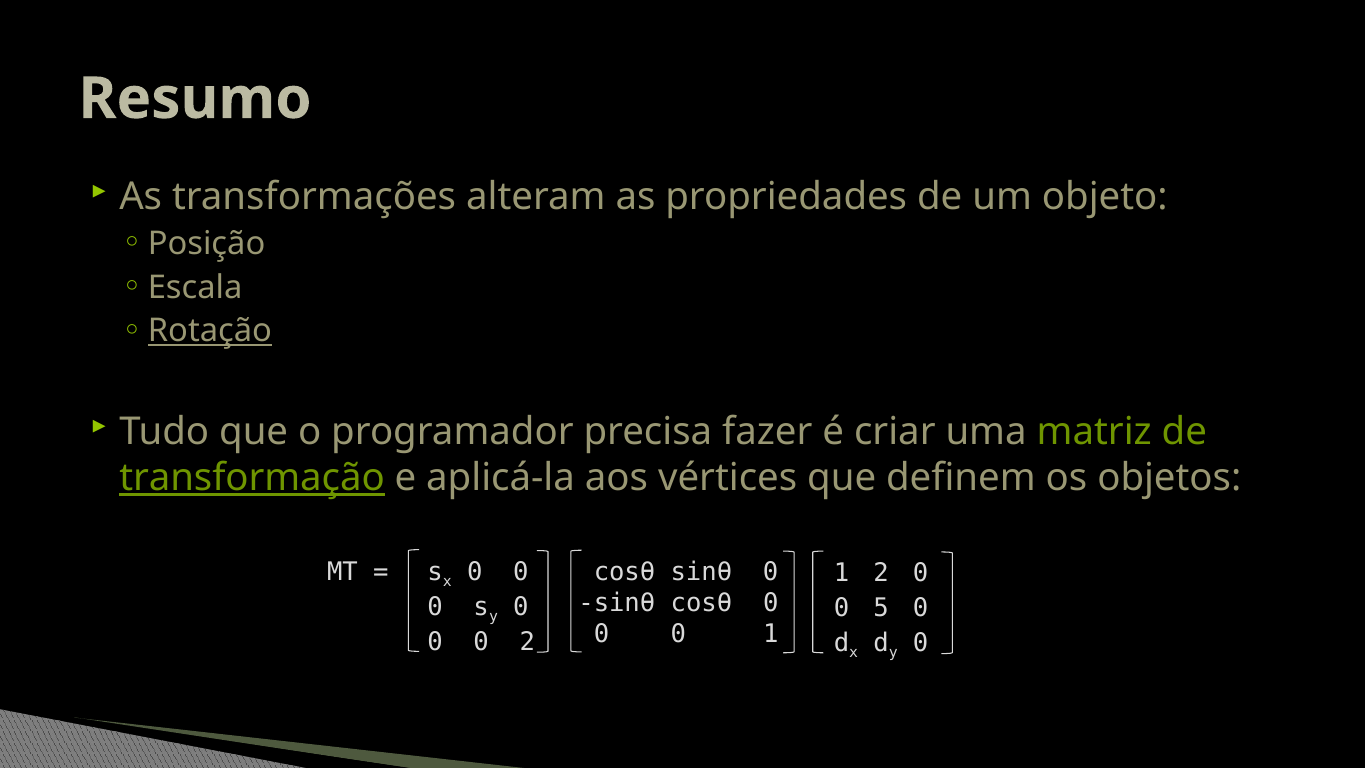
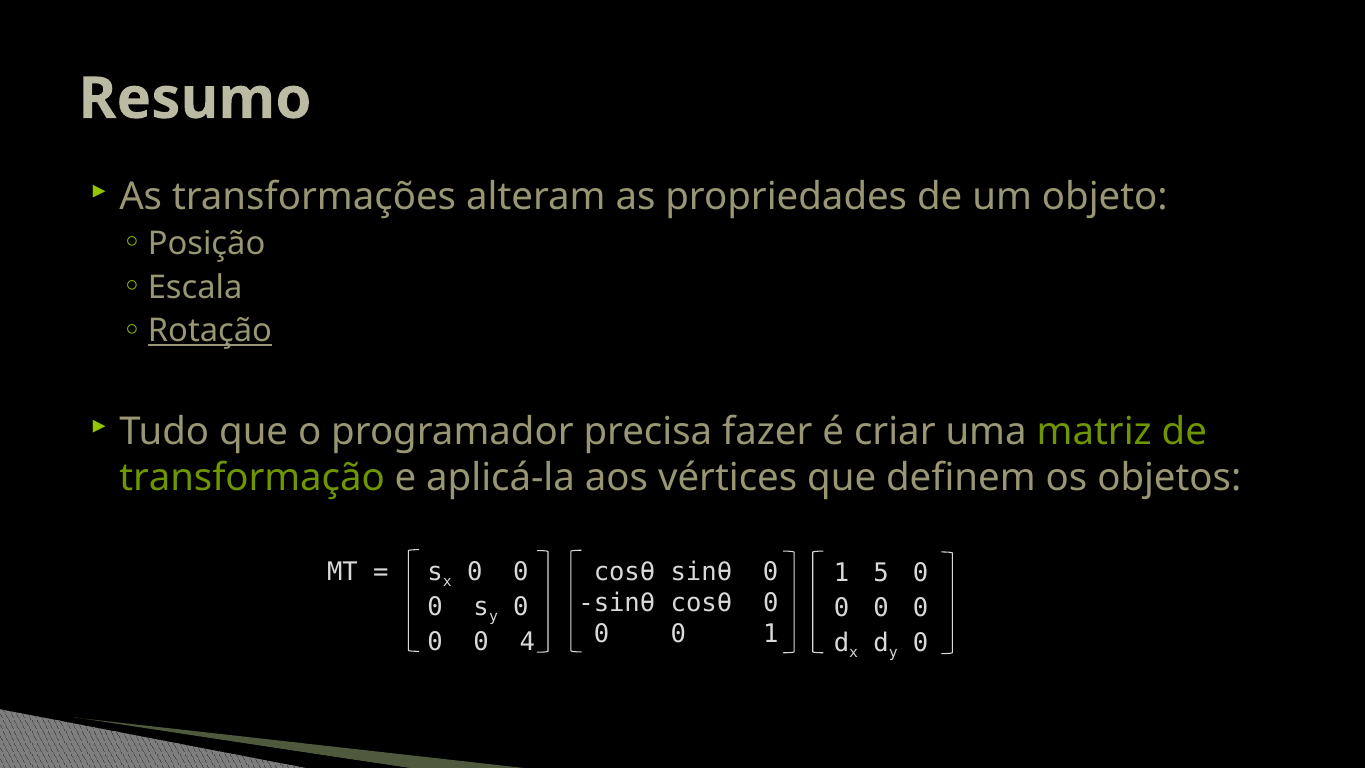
transformação underline: present -> none
1 2: 2 -> 5
5 at (881, 608): 5 -> 0
0 2: 2 -> 4
